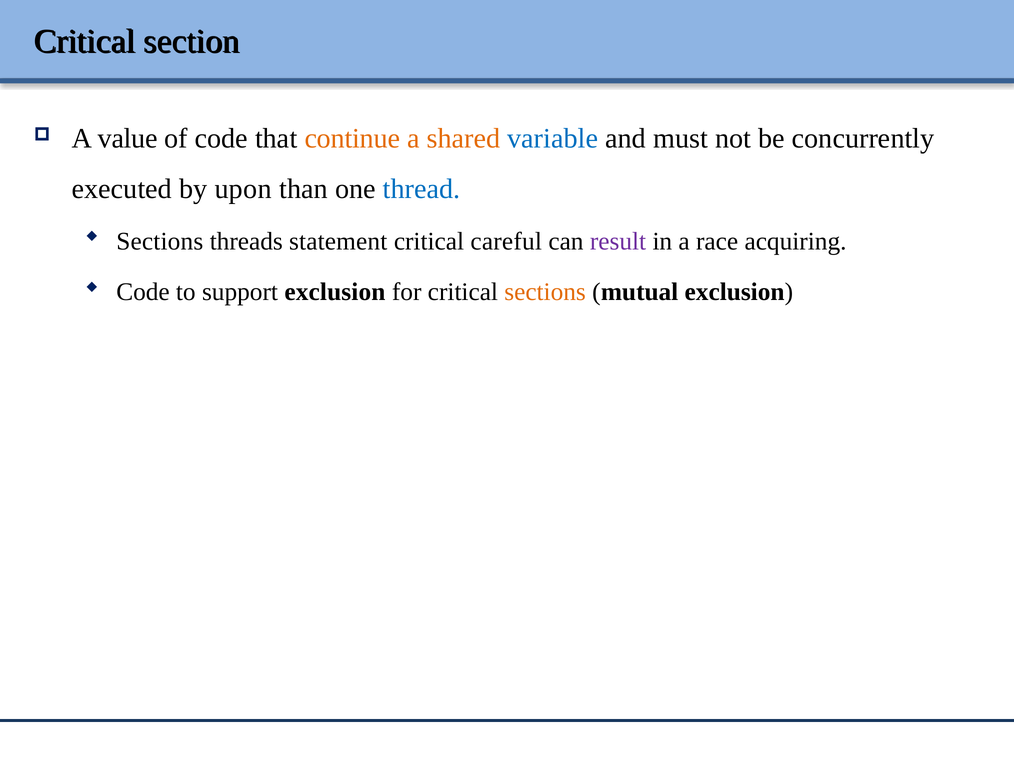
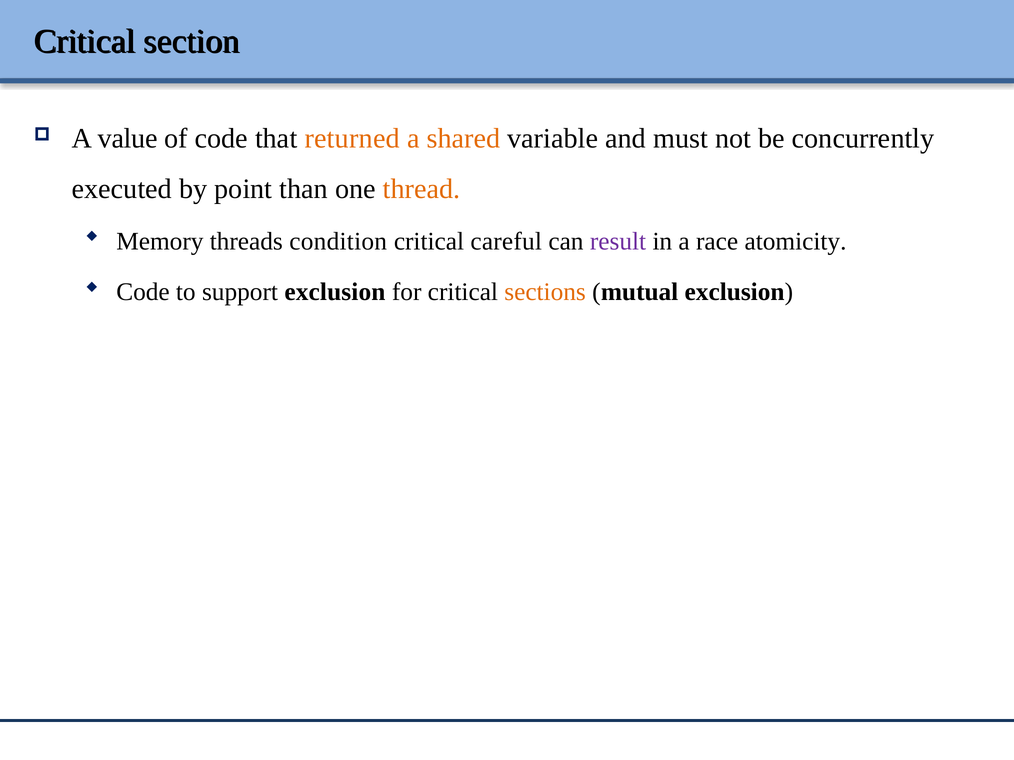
continue: continue -> returned
variable colour: blue -> black
upon: upon -> point
thread colour: blue -> orange
Sections at (160, 241): Sections -> Memory
statement: statement -> condition
acquiring: acquiring -> atomicity
